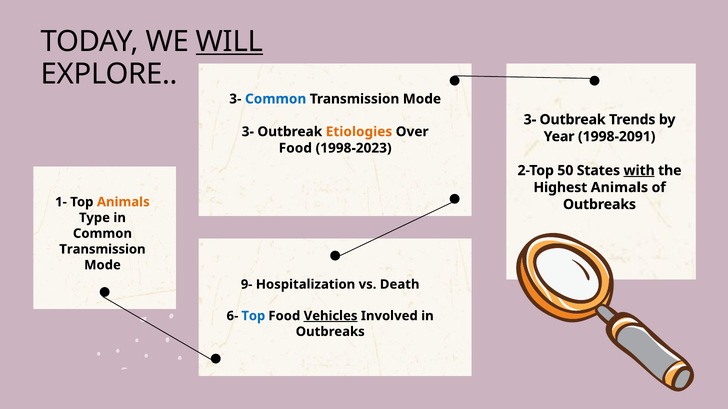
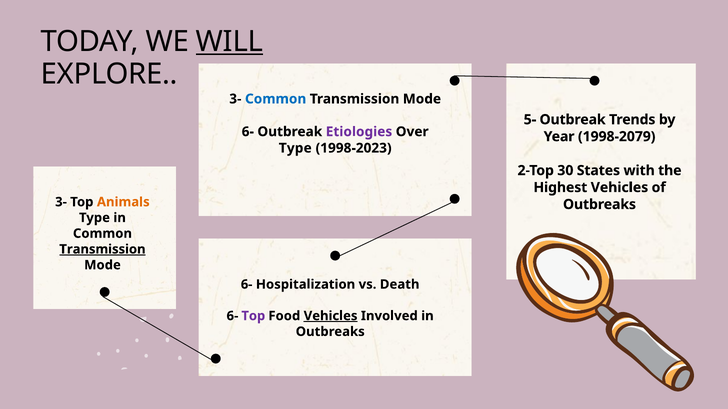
3- at (530, 120): 3- -> 5-
3- at (248, 132): 3- -> 6-
Etiologies colour: orange -> purple
1998-2091: 1998-2091 -> 1998-2079
Food at (295, 148): Food -> Type
50: 50 -> 30
with underline: present -> none
Highest Animals: Animals -> Vehicles
1- at (61, 202): 1- -> 3-
Transmission at (102, 250) underline: none -> present
9- at (247, 285): 9- -> 6-
Top at (253, 316) colour: blue -> purple
